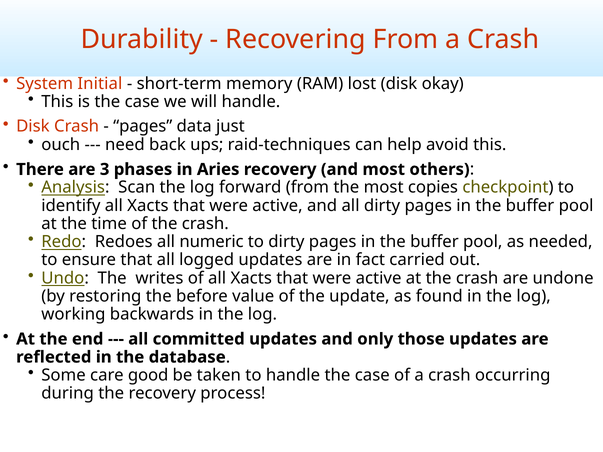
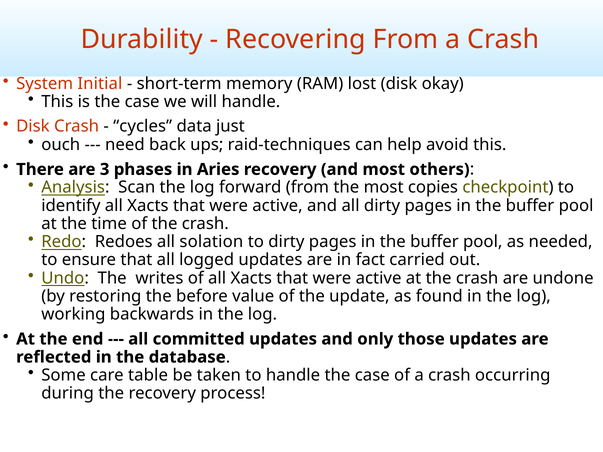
pages at (143, 127): pages -> cycles
numeric: numeric -> solation
good: good -> table
